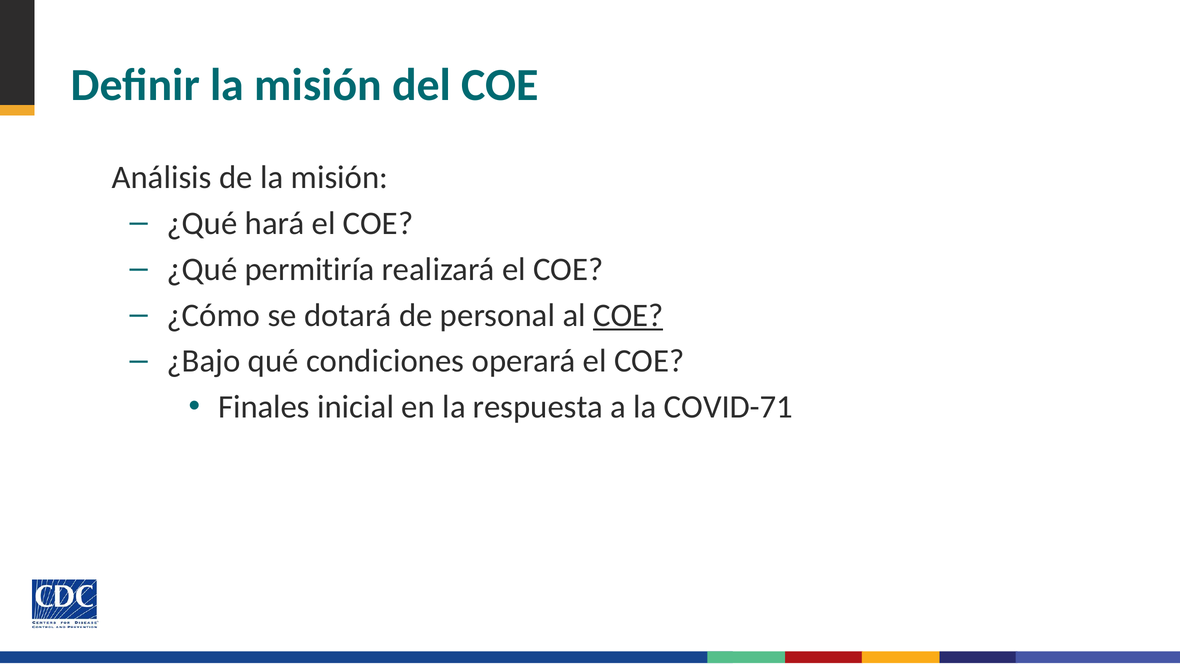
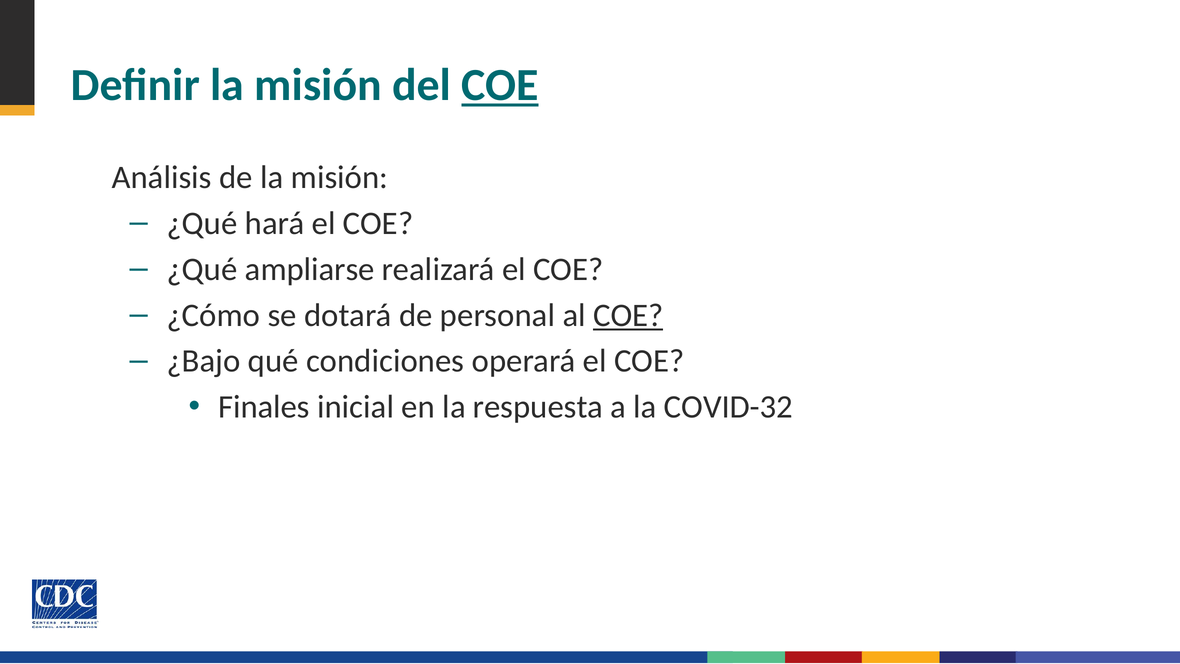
COE at (500, 85) underline: none -> present
permitiría: permitiría -> ampliarse
COVID-71: COVID-71 -> COVID-32
